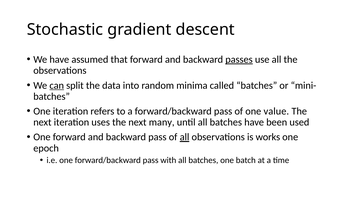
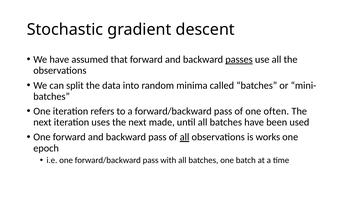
can underline: present -> none
value: value -> often
many: many -> made
